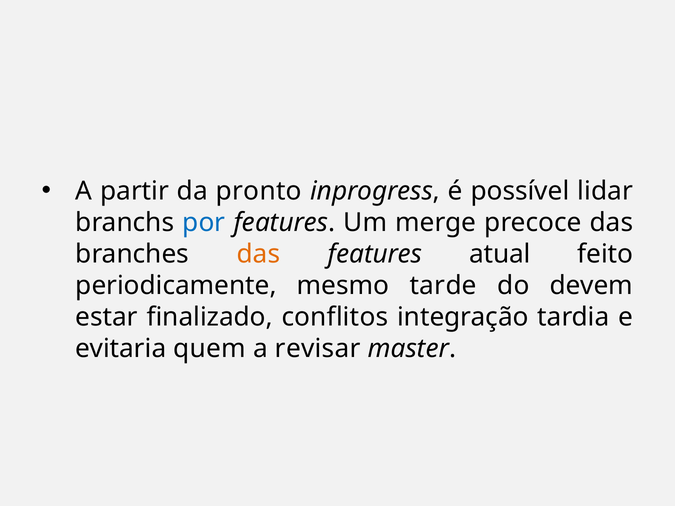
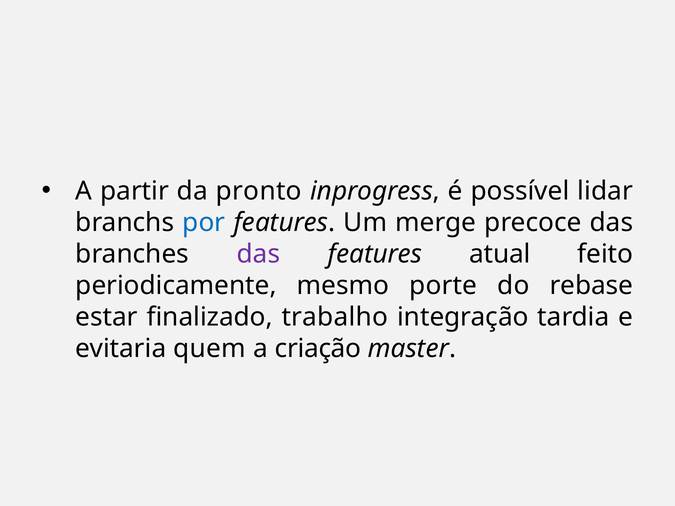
das at (258, 254) colour: orange -> purple
tarde: tarde -> porte
devem: devem -> rebase
conflitos: conflitos -> trabalho
revisar: revisar -> criação
